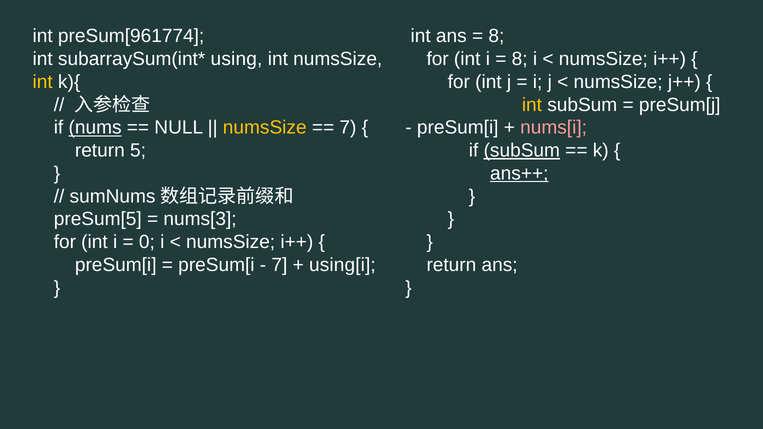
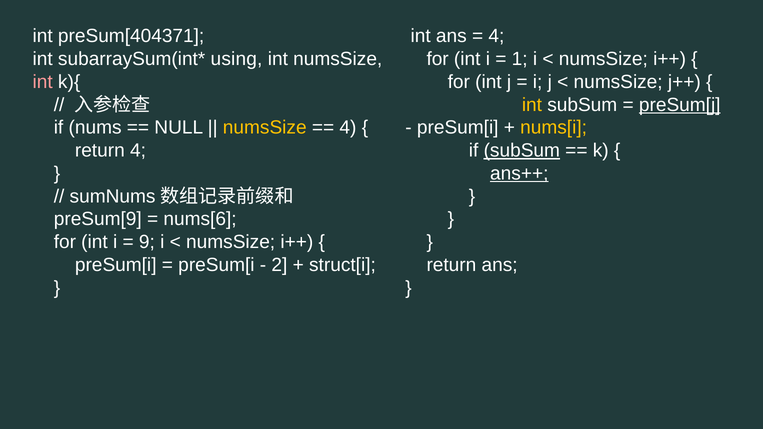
preSum[961774: preSum[961774 -> preSum[404371
8 at (496, 36): 8 -> 4
8 at (520, 59): 8 -> 1
int at (43, 82) colour: yellow -> pink
preSum[j underline: none -> present
nums underline: present -> none
7 at (348, 128): 7 -> 4
nums[i colour: pink -> yellow
return 5: 5 -> 4
preSum[5: preSum[5 -> preSum[9
nums[3: nums[3 -> nums[6
0: 0 -> 9
7 at (279, 265): 7 -> 2
using[i: using[i -> struct[i
